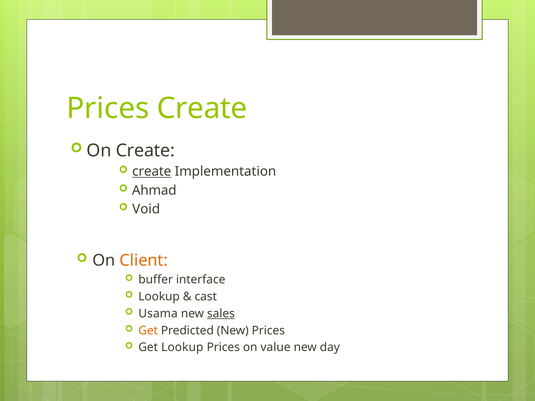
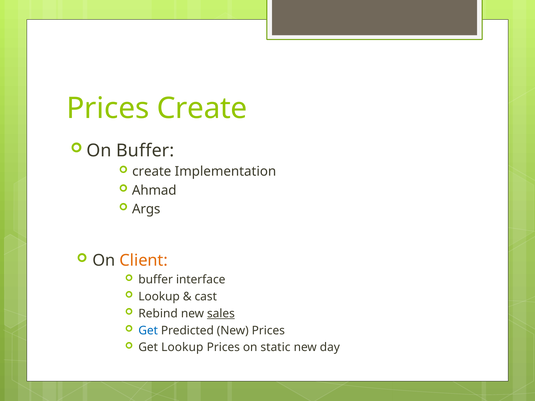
On Create: Create -> Buffer
create at (152, 172) underline: present -> none
Void: Void -> Args
Usama: Usama -> Rebind
Get at (148, 331) colour: orange -> blue
value: value -> static
